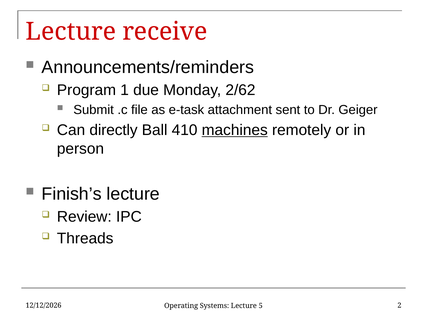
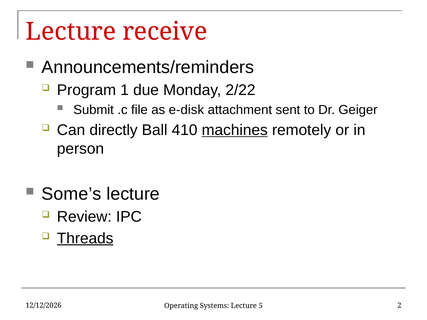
2/62: 2/62 -> 2/22
e-task: e-task -> e-disk
Finish’s: Finish’s -> Some’s
Threads underline: none -> present
